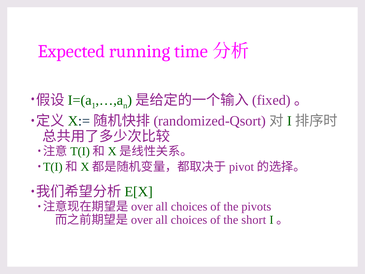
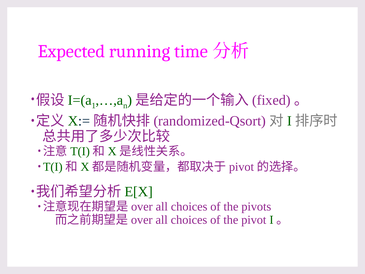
short: short -> pivot
